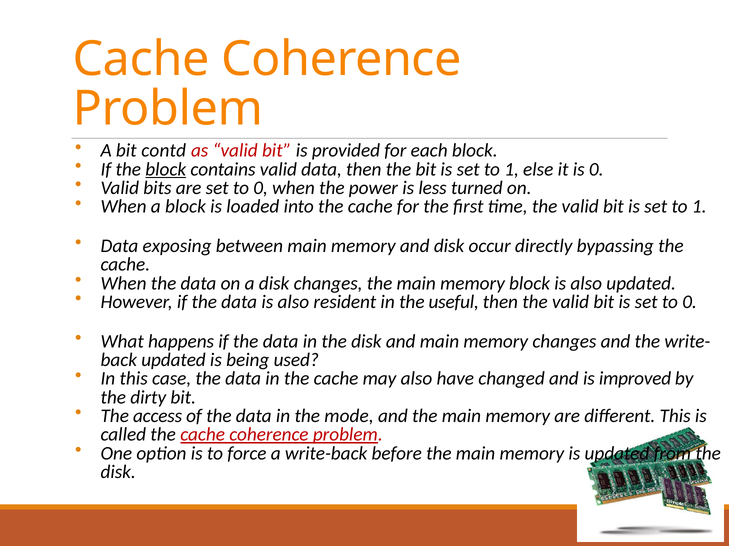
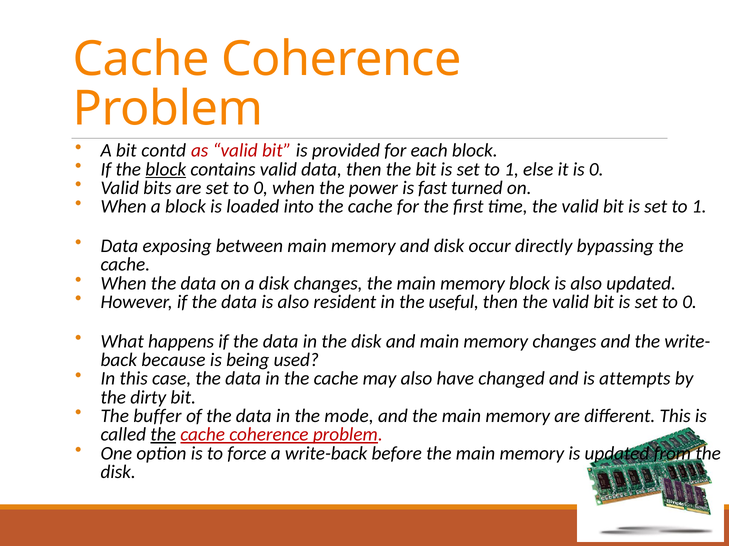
less: less -> fast
updated at (174, 360): updated -> because
improved: improved -> attempts
access: access -> buffer
the at (163, 435) underline: none -> present
